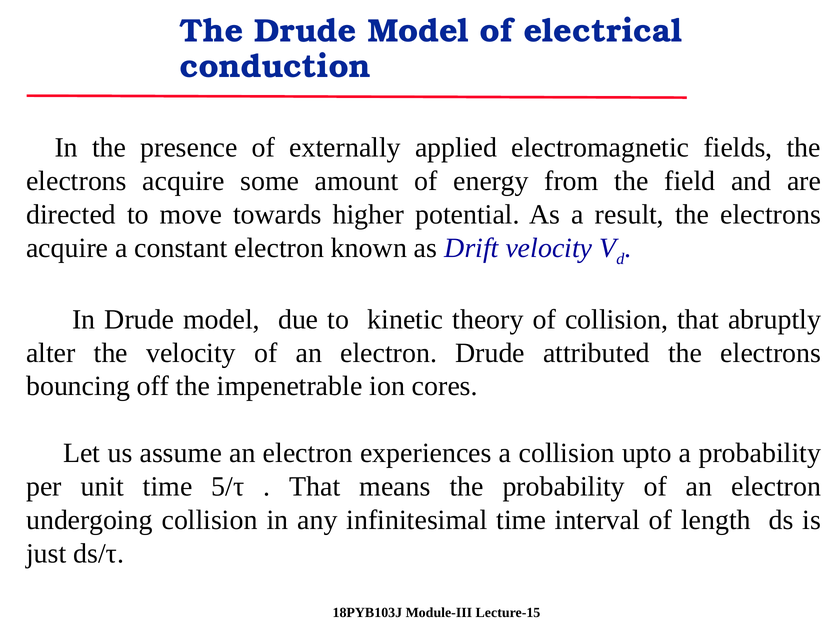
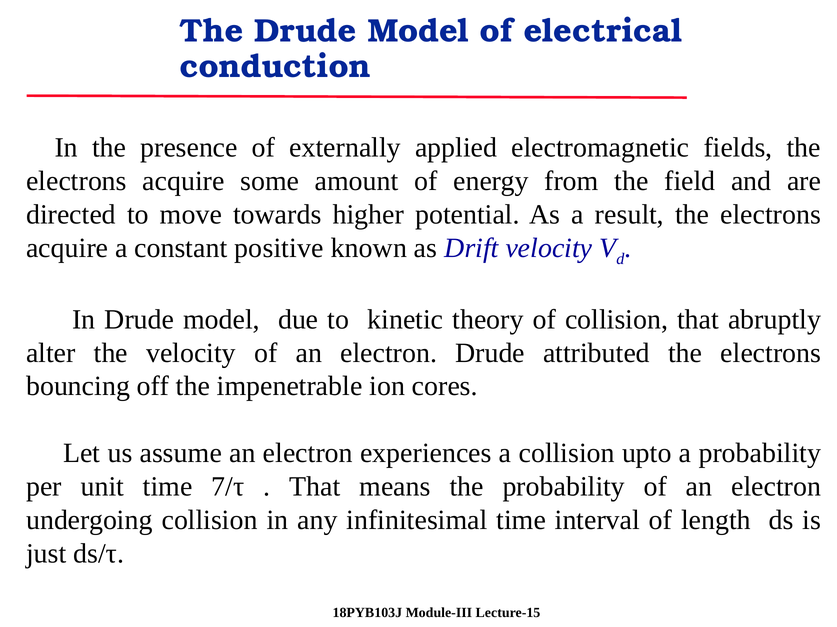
constant electron: electron -> positive
5/τ: 5/τ -> 7/τ
